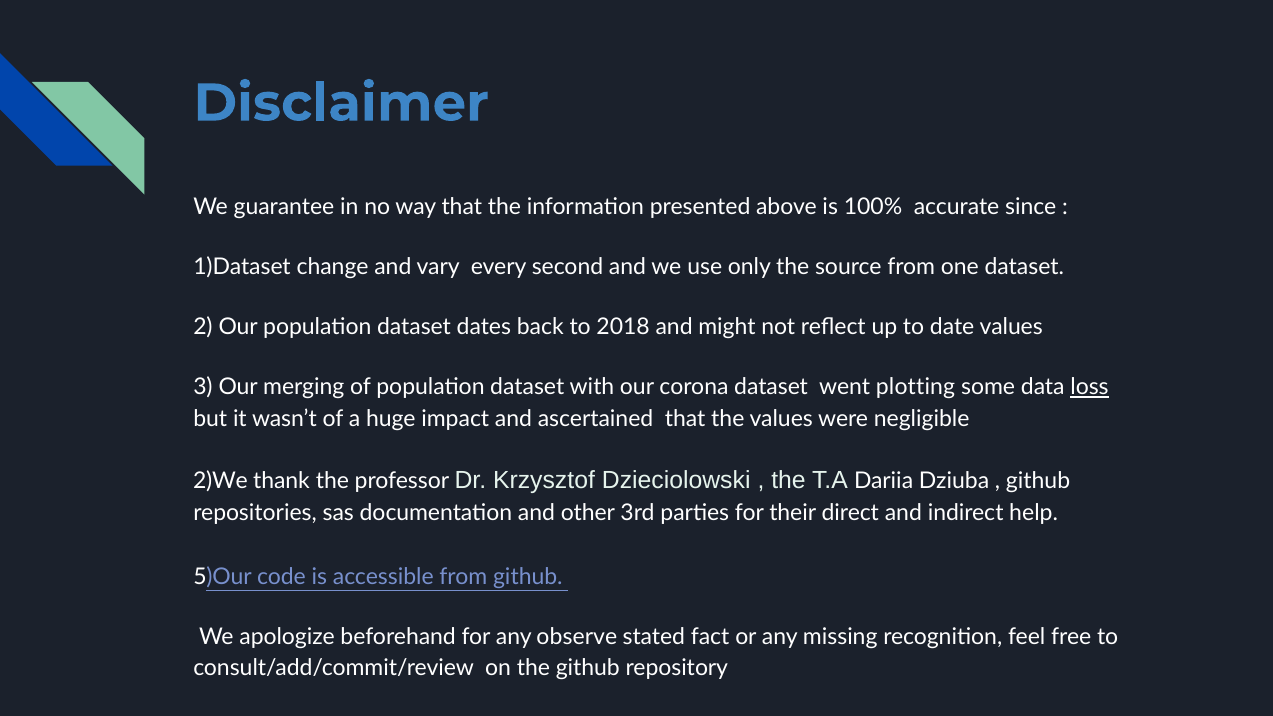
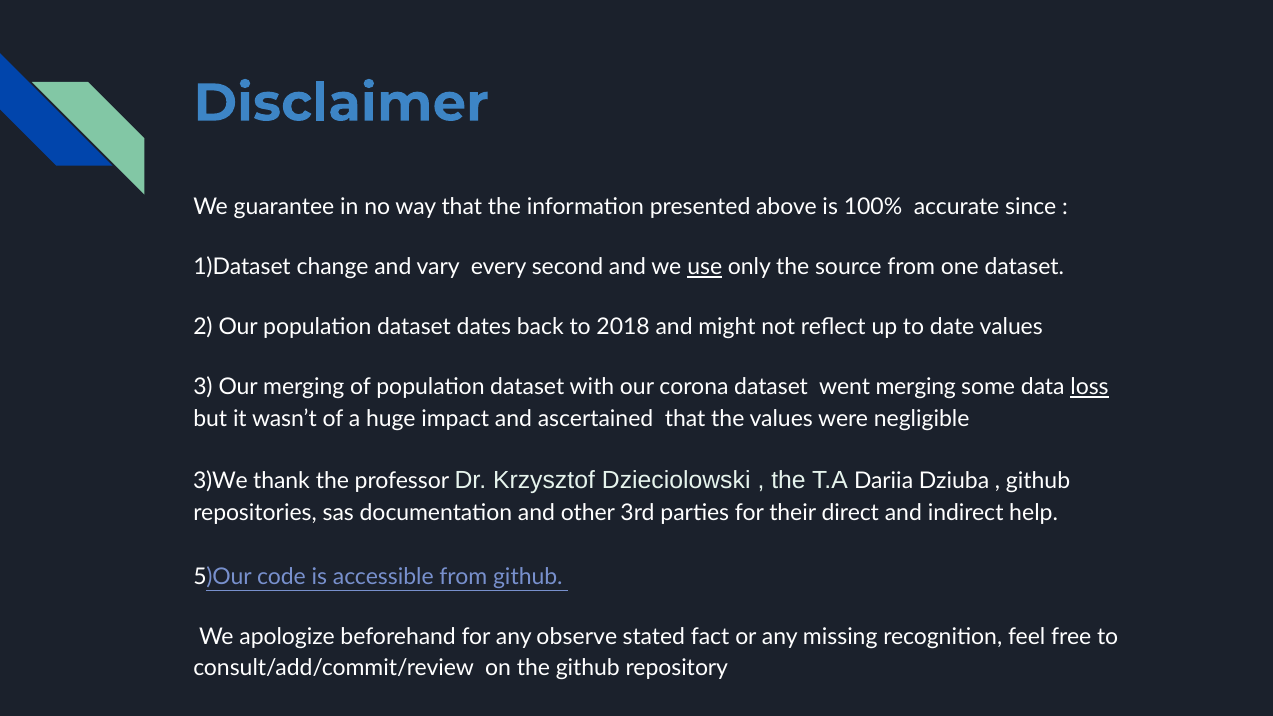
use underline: none -> present
went plotting: plotting -> merging
2)We: 2)We -> 3)We
